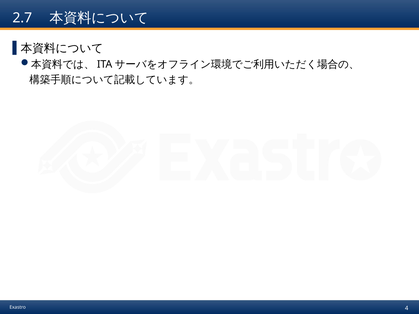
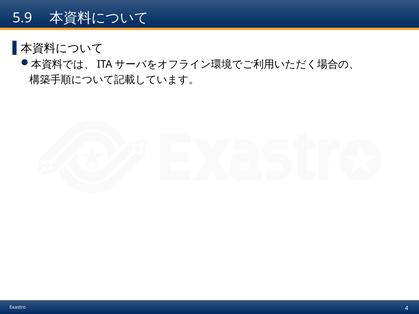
2.7: 2.7 -> 5.9
